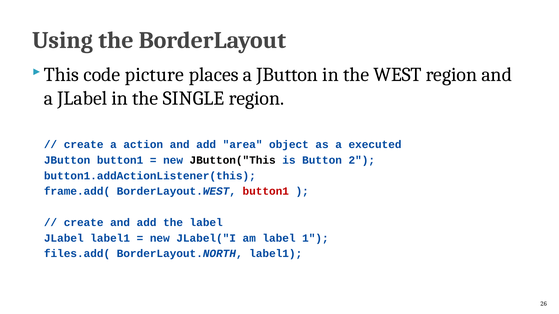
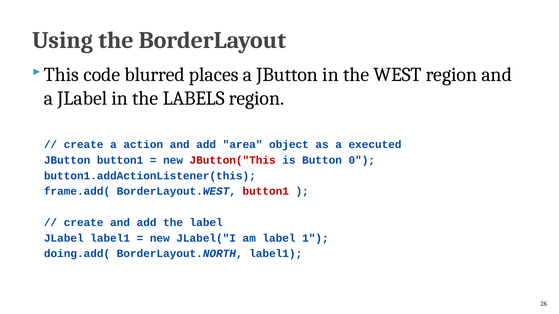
picture: picture -> blurred
SINGLE: SINGLE -> LABELS
JButton("This colour: black -> red
2: 2 -> 0
files.add(: files.add( -> doing.add(
